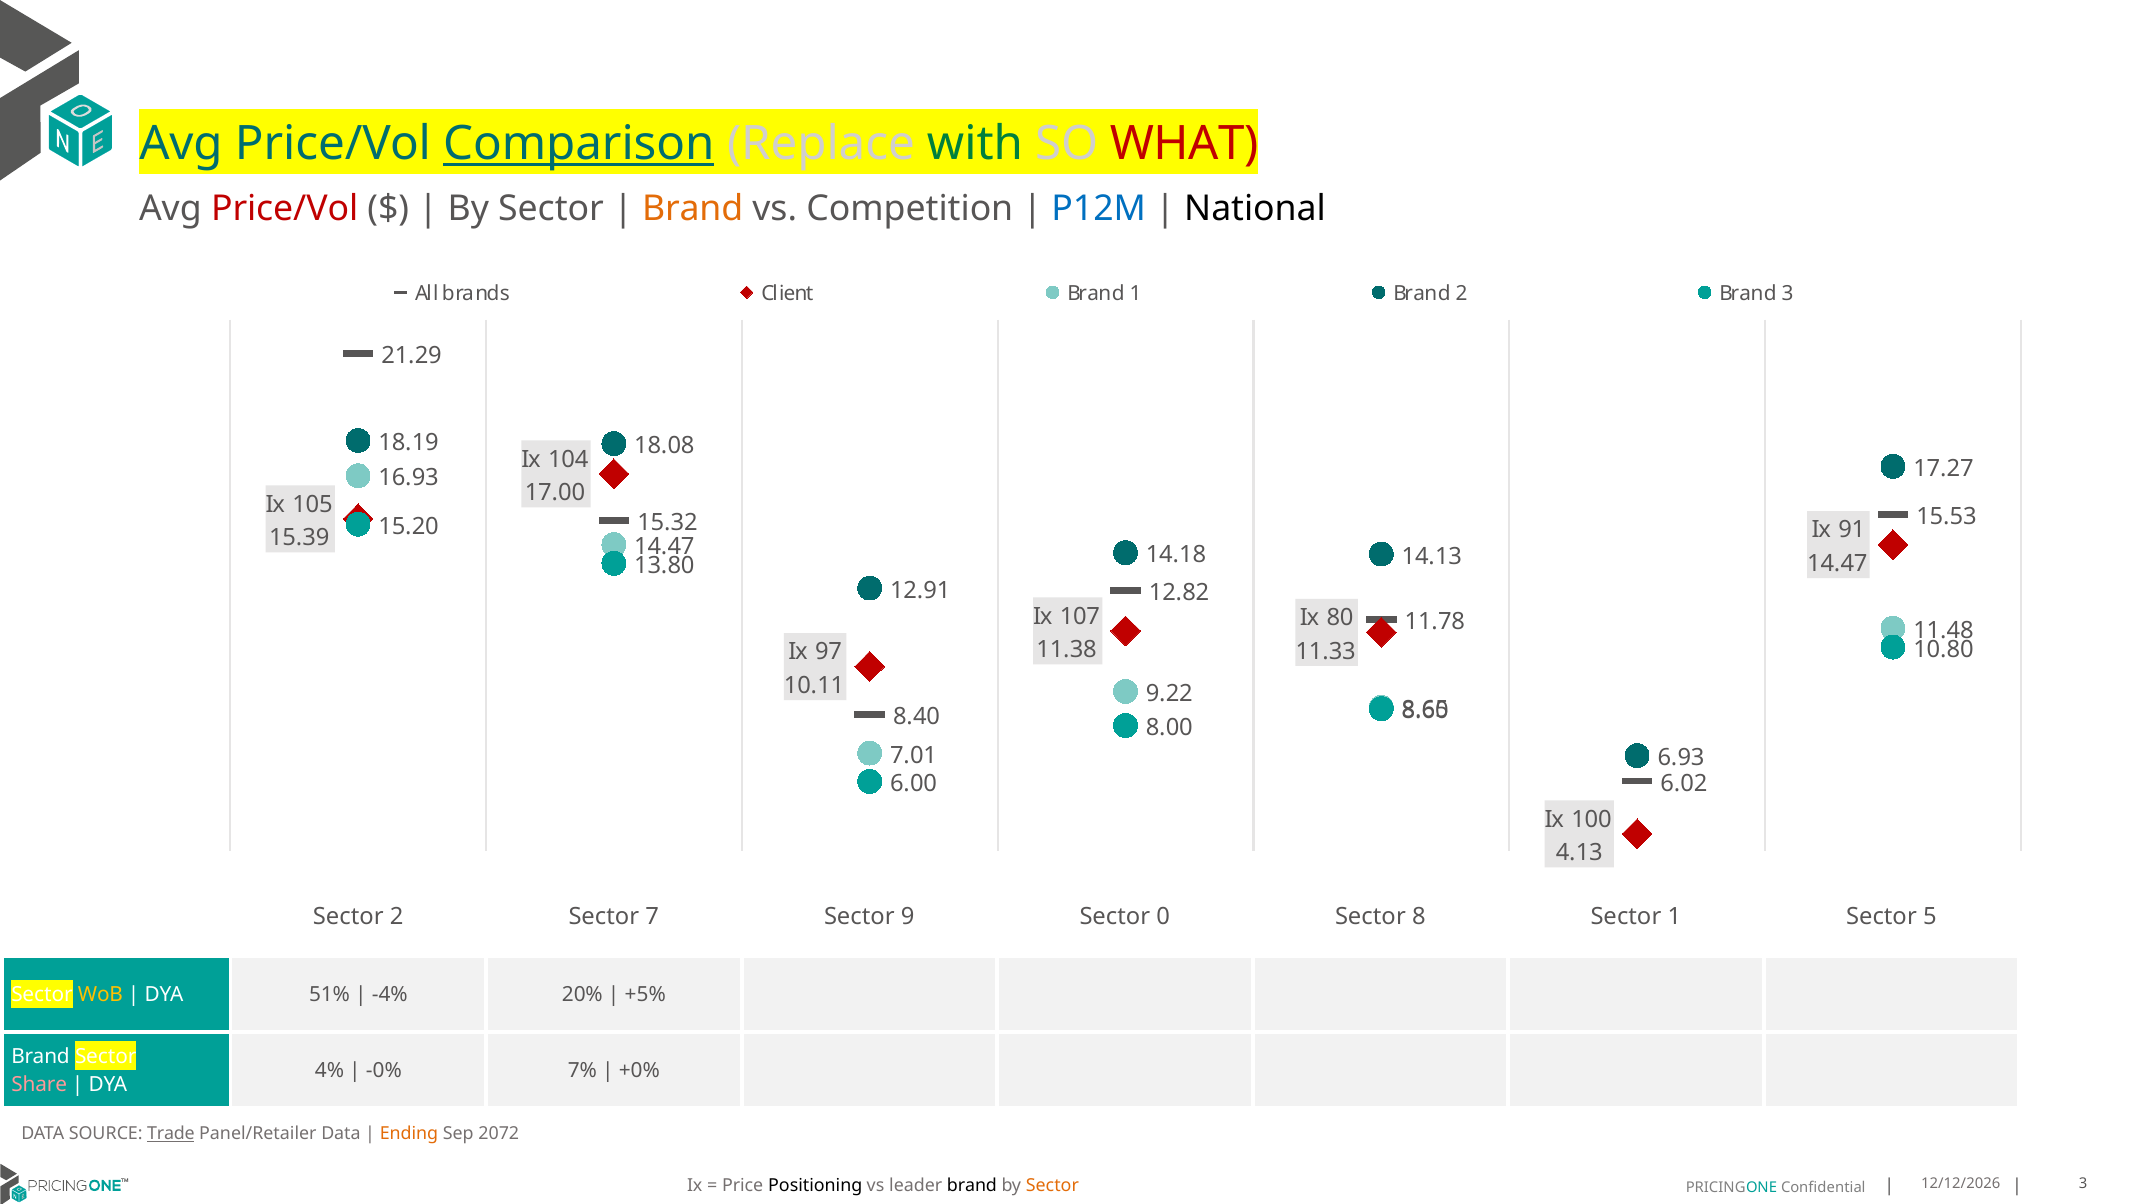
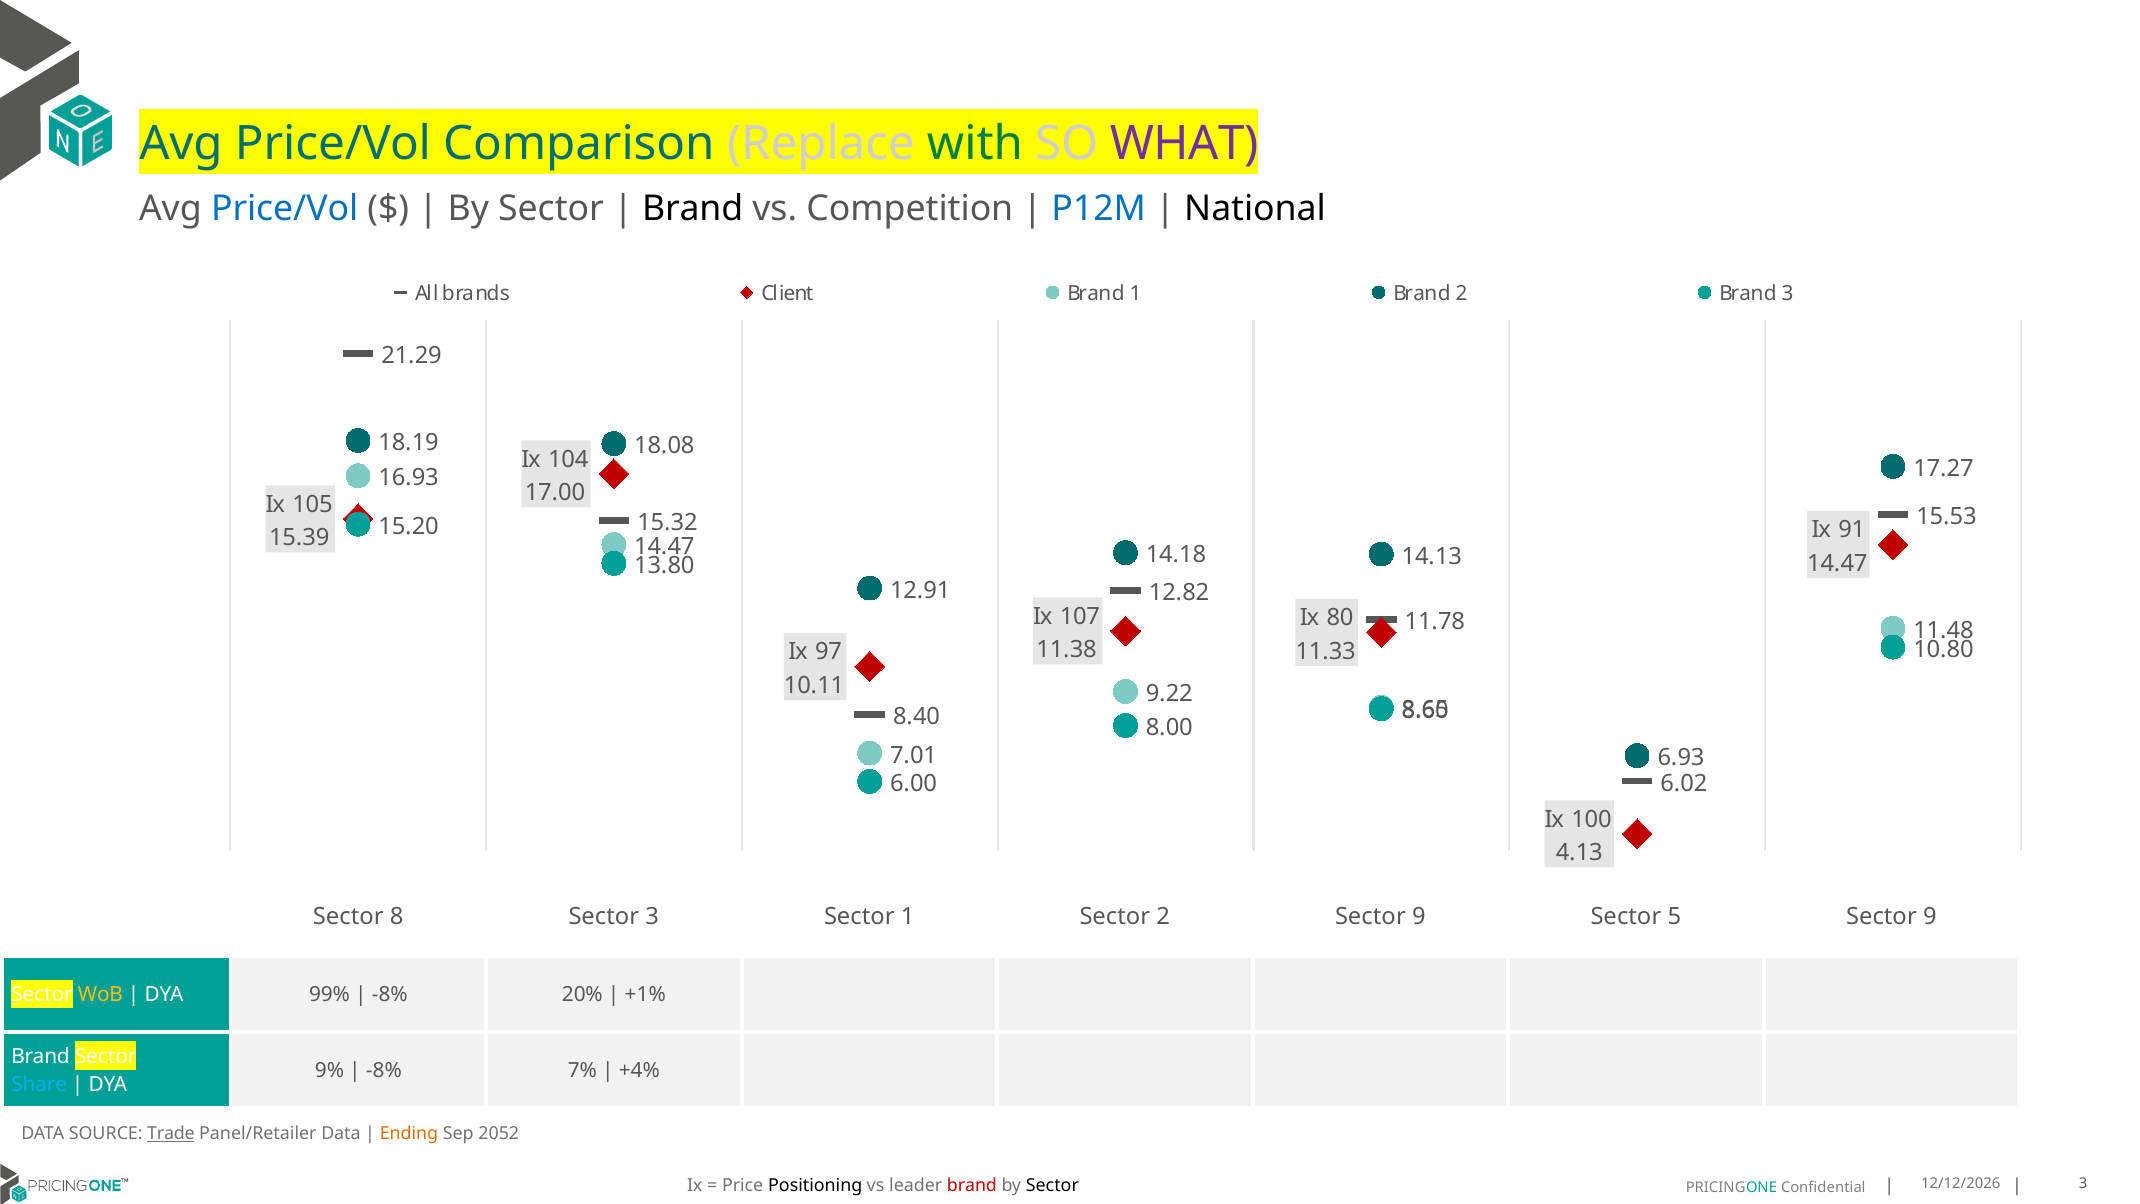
Comparison underline: present -> none
WHAT colour: red -> purple
Price/Vol at (285, 209) colour: red -> blue
Brand at (693, 209) colour: orange -> black
Sector 2: 2 -> 8
7 at (652, 916): 7 -> 3
Sector 9: 9 -> 1
Sector 0: 0 -> 2
8 at (1419, 916): 8 -> 9
Sector 1: 1 -> 5
5 at (1930, 916): 5 -> 9
51%: 51% -> 99%
-4% at (390, 995): -4% -> -8%
+5%: +5% -> +1%
4%: 4% -> 9%
-0% at (384, 1071): -0% -> -8%
+0%: +0% -> +4%
Share colour: pink -> light blue
2072: 2072 -> 2052
brand at (972, 1185) colour: black -> red
Sector at (1052, 1185) colour: orange -> black
